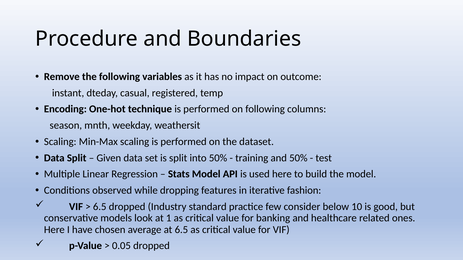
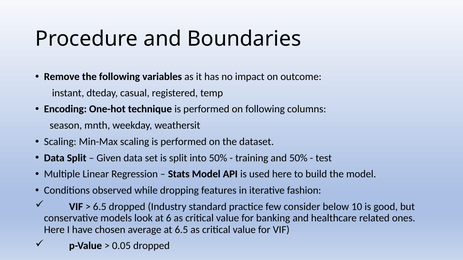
1: 1 -> 6
